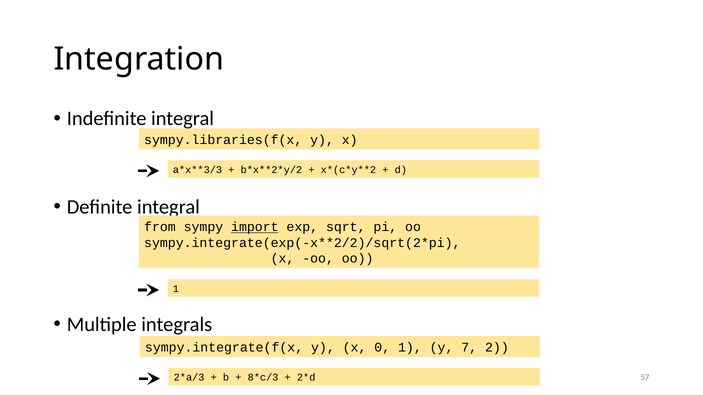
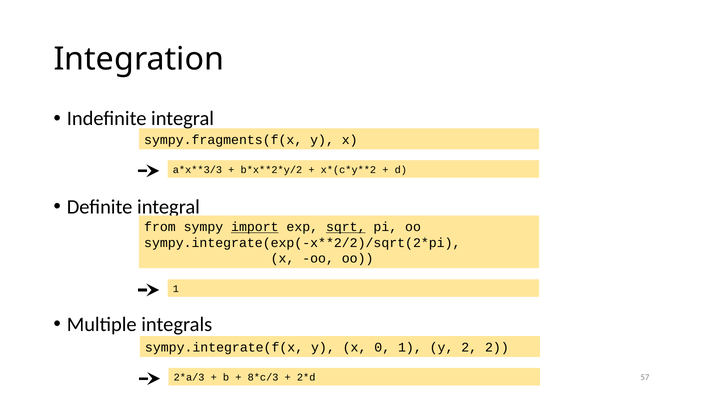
sympy.libraries(f(x: sympy.libraries(f(x -> sympy.fragments(f(x
sqrt underline: none -> present
y 7: 7 -> 2
